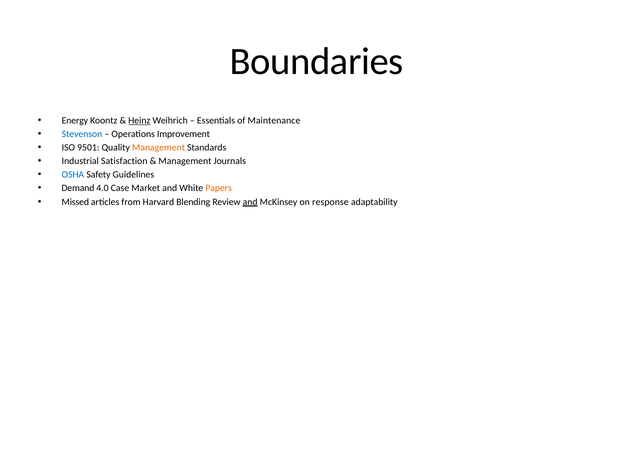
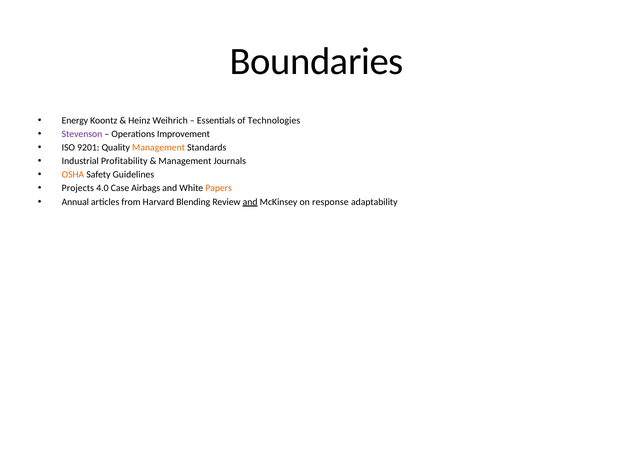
Heinz underline: present -> none
Maintenance: Maintenance -> Technologies
Stevenson colour: blue -> purple
9501: 9501 -> 9201
Satisfaction: Satisfaction -> Profitability
OSHA colour: blue -> orange
Demand: Demand -> Projects
Market: Market -> Airbags
Missed: Missed -> Annual
